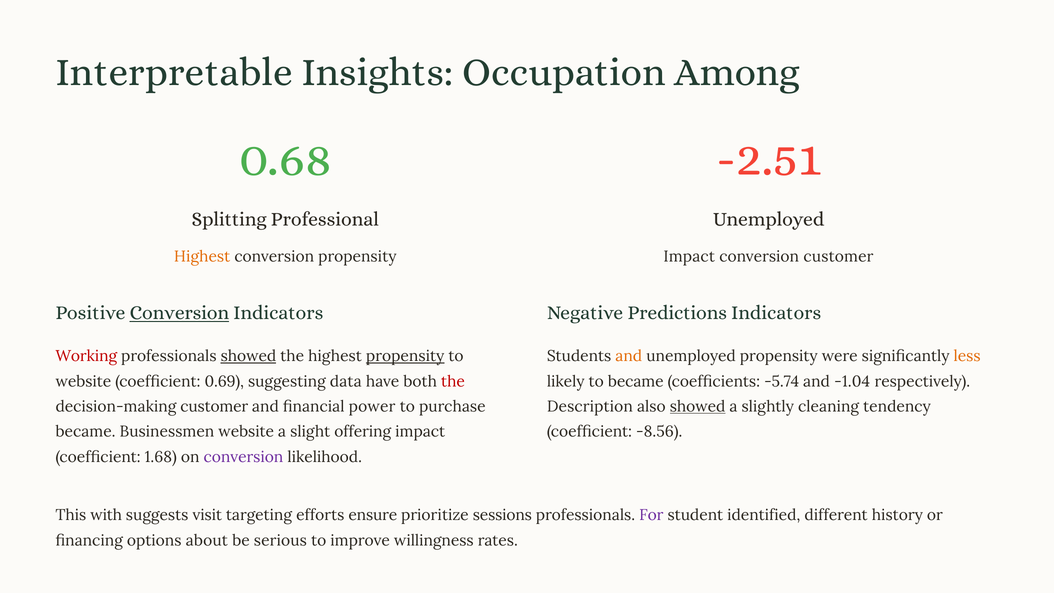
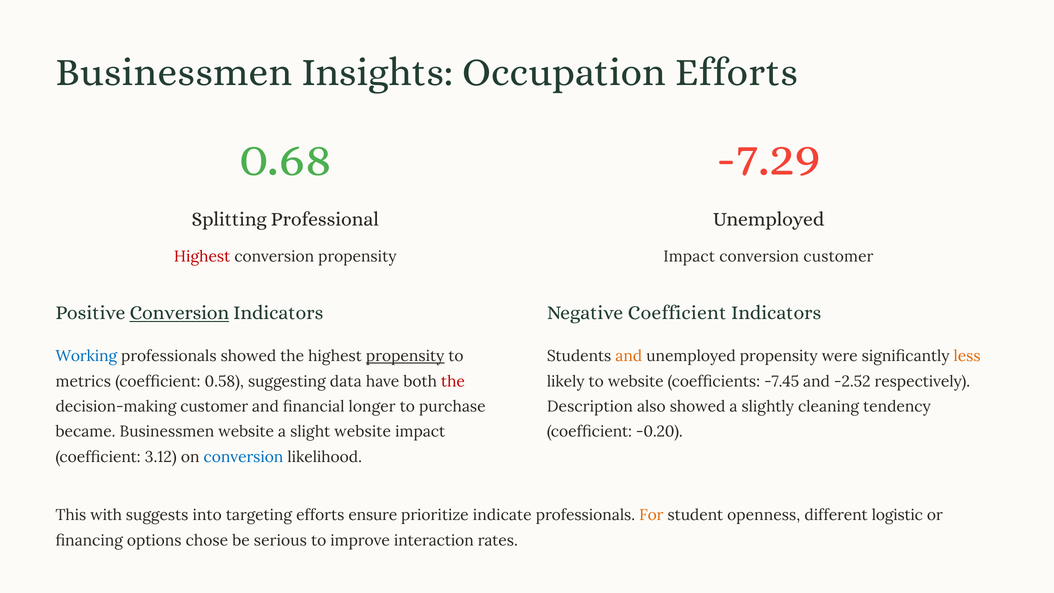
Interpretable at (174, 72): Interpretable -> Businessmen
Occupation Among: Among -> Efforts
-2.51: -2.51 -> -7.29
Highest at (202, 256) colour: orange -> red
Negative Predictions: Predictions -> Coefficient
Working colour: red -> blue
showed at (248, 356) underline: present -> none
website at (83, 381): website -> metrics
0.69: 0.69 -> 0.58
to became: became -> website
-5.74: -5.74 -> -7.45
-1.04: -1.04 -> -2.52
power: power -> longer
showed at (698, 406) underline: present -> none
slight offering: offering -> website
-8.56: -8.56 -> -0.20
1.68: 1.68 -> 3.12
conversion at (243, 457) colour: purple -> blue
visit: visit -> into
sessions: sessions -> indicate
For colour: purple -> orange
identified: identified -> openness
history: history -> logistic
about: about -> chose
willingness: willingness -> interaction
